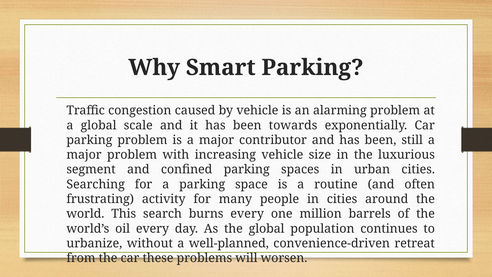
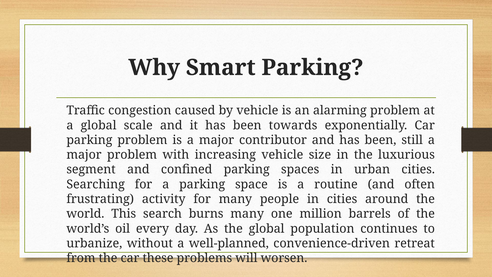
burns every: every -> many
